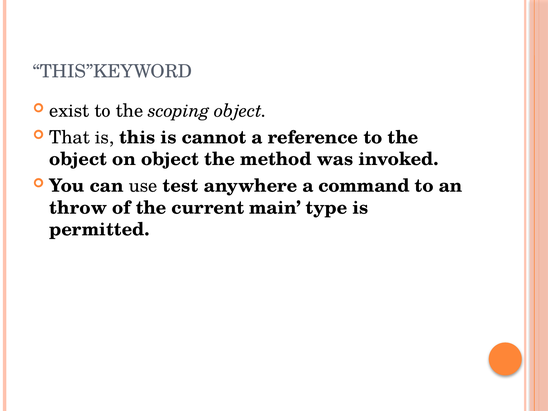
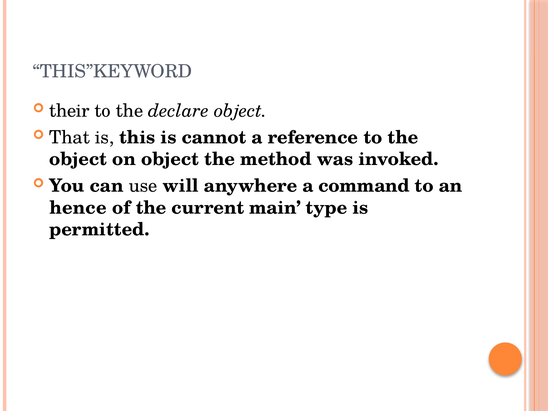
exist: exist -> their
scoping: scoping -> declare
test: test -> will
throw: throw -> hence
